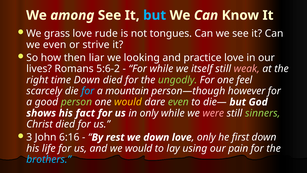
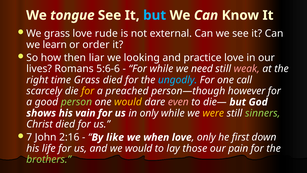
among: among -> tongue
tongues: tongues -> external
we even: even -> learn
strive: strive -> order
5:6-2: 5:6-2 -> 5:6-6
itself: itself -> need
time Down: Down -> Grass
ungodly colour: light green -> light blue
feel: feel -> call
for at (88, 91) colour: light blue -> yellow
mountain: mountain -> preached
even at (178, 102) colour: light green -> pink
fact: fact -> vain
were colour: pink -> yellow
3: 3 -> 7
6:16: 6:16 -> 2:16
rest: rest -> like
we down: down -> when
using: using -> those
brothers colour: light blue -> light green
